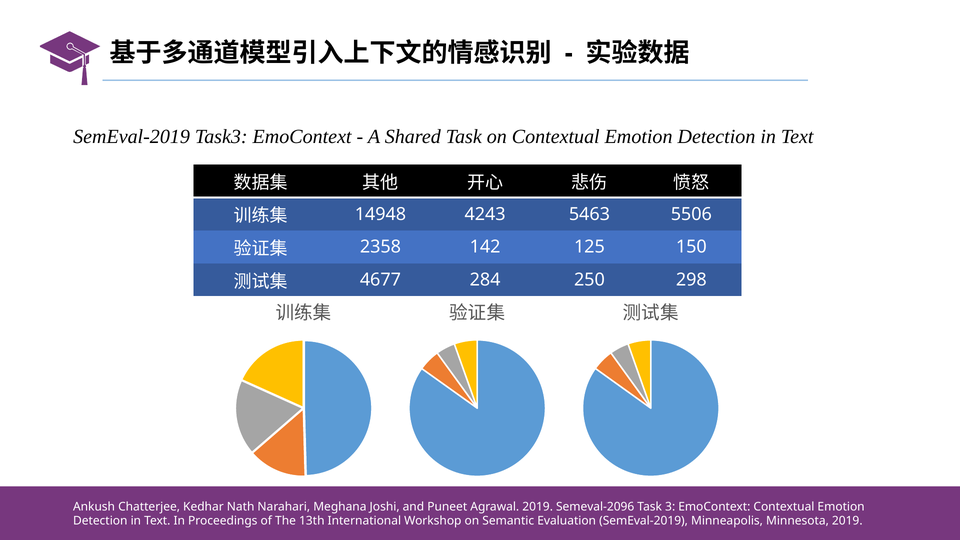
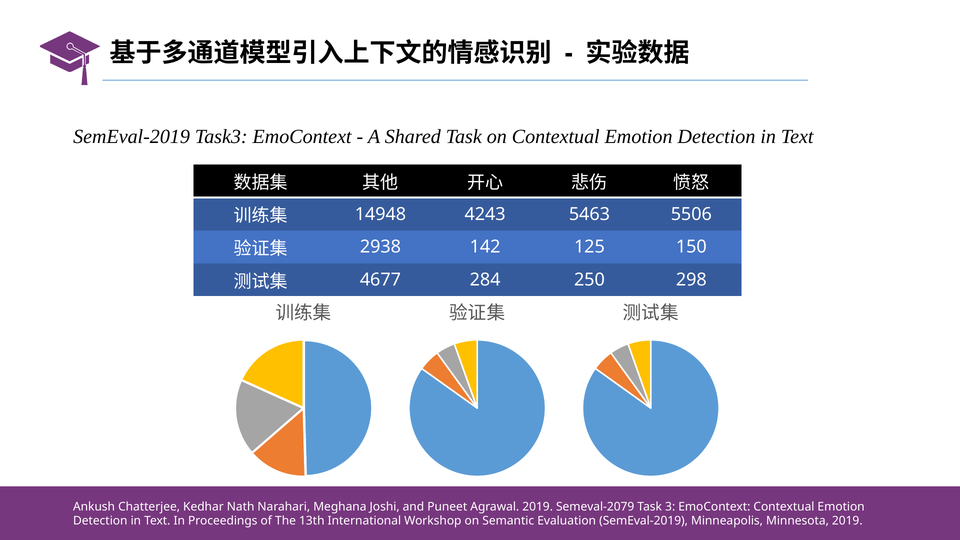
2358: 2358 -> 2938
Semeval-2096: Semeval-2096 -> Semeval-2079
